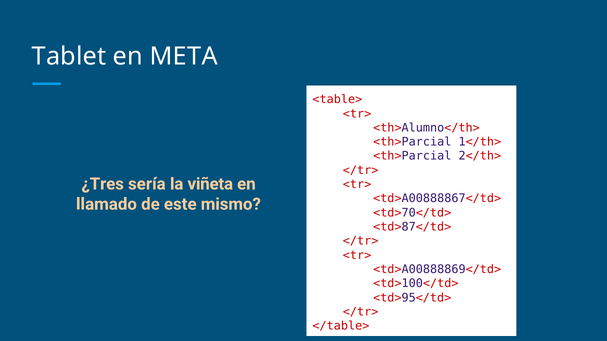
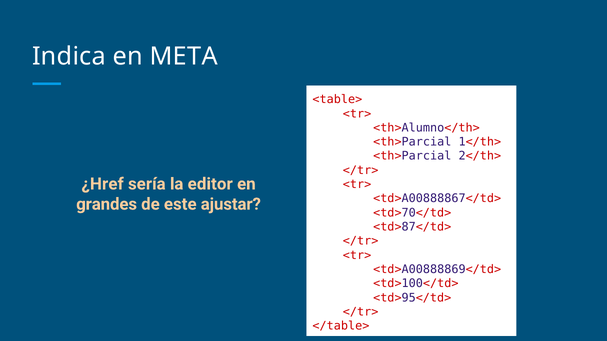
Tablet: Tablet -> Indica
¿Tres: ¿Tres -> ¿Href
viñeta: viñeta -> editor
llamado: llamado -> grandes
mismo: mismo -> ajustar
